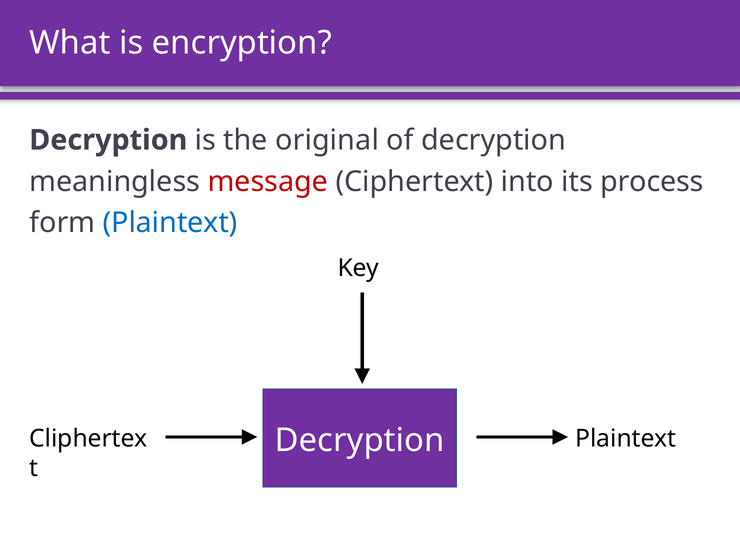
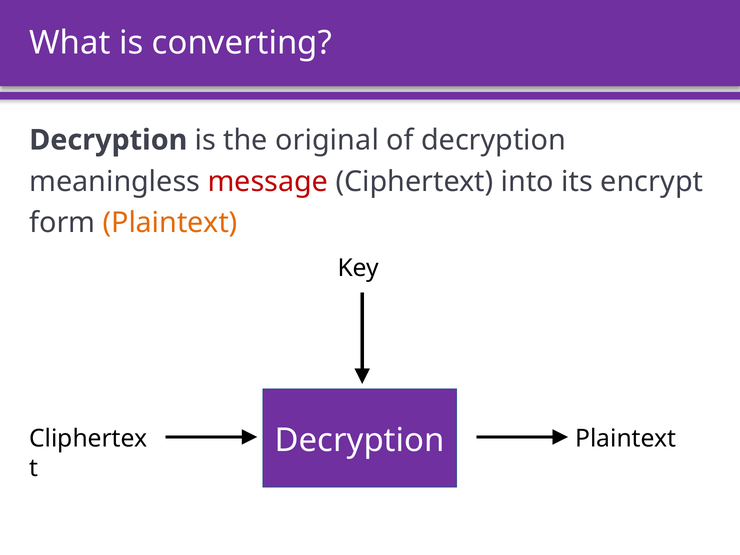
encryption: encryption -> converting
process: process -> encrypt
Plaintext at (170, 223) colour: blue -> orange
